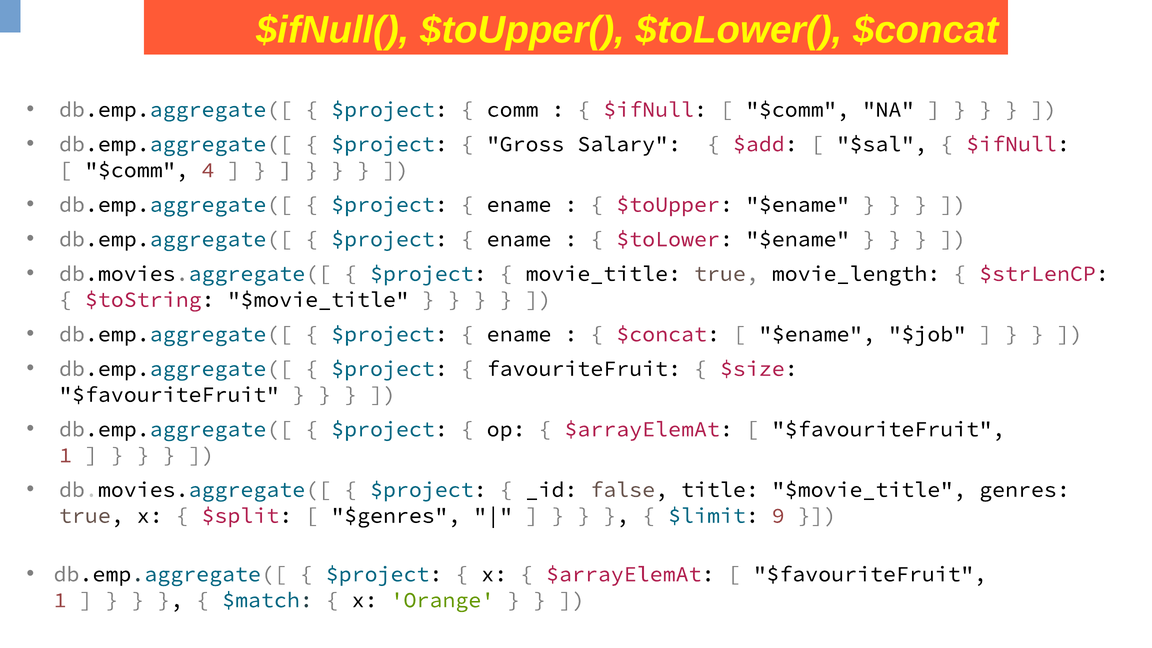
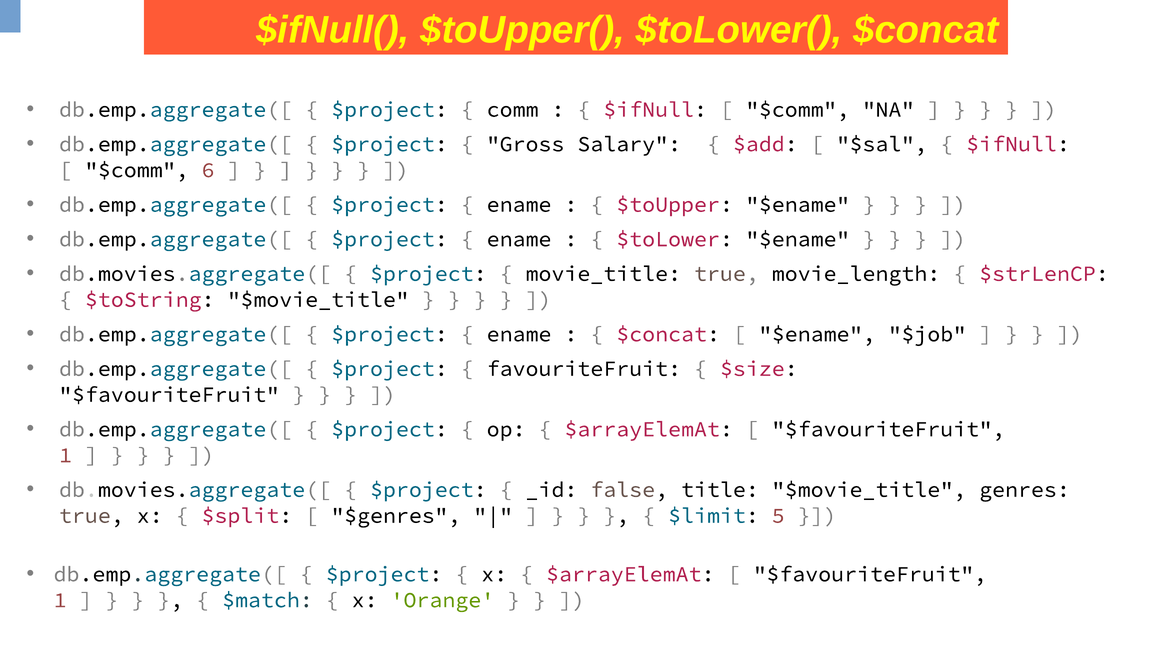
4: 4 -> 6
9: 9 -> 5
